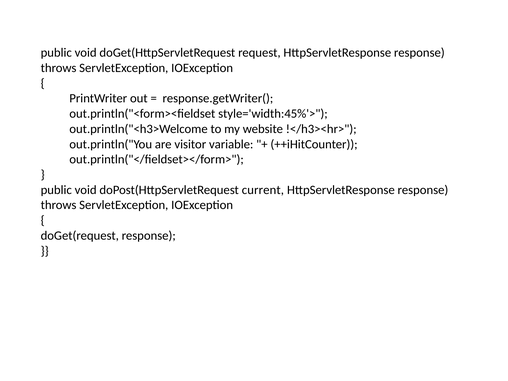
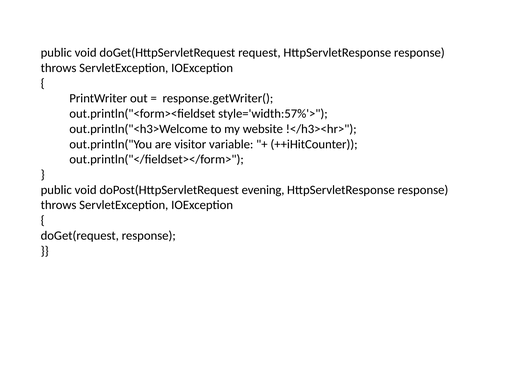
style='width:45%'>: style='width:45%'> -> style='width:57%'>
current: current -> evening
